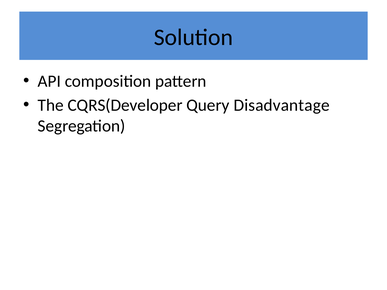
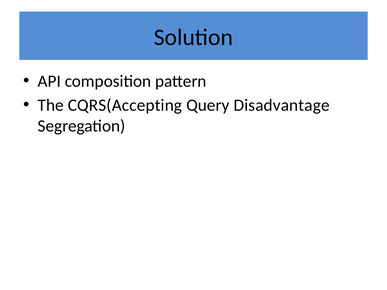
CQRS(Developer: CQRS(Developer -> CQRS(Accepting
